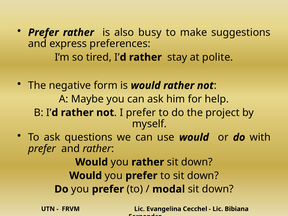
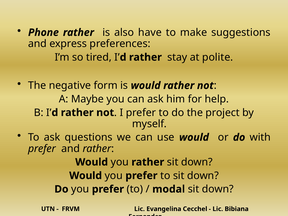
Prefer at (43, 32): Prefer -> Phone
busy: busy -> have
